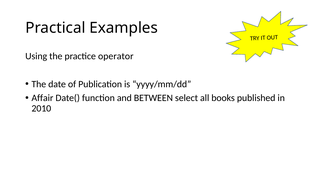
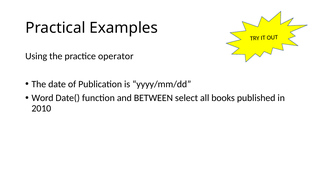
Affair: Affair -> Word
